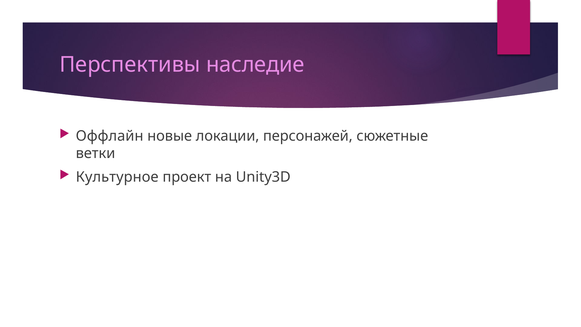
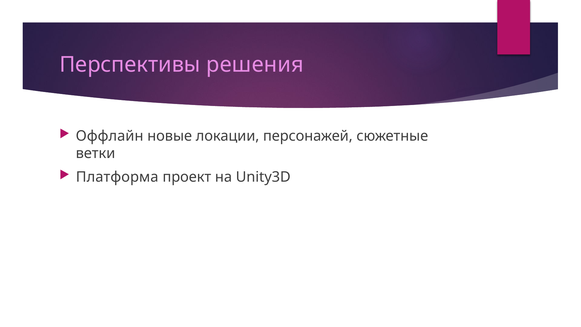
наследие: наследие -> решения
Культурное: Культурное -> Платформа
